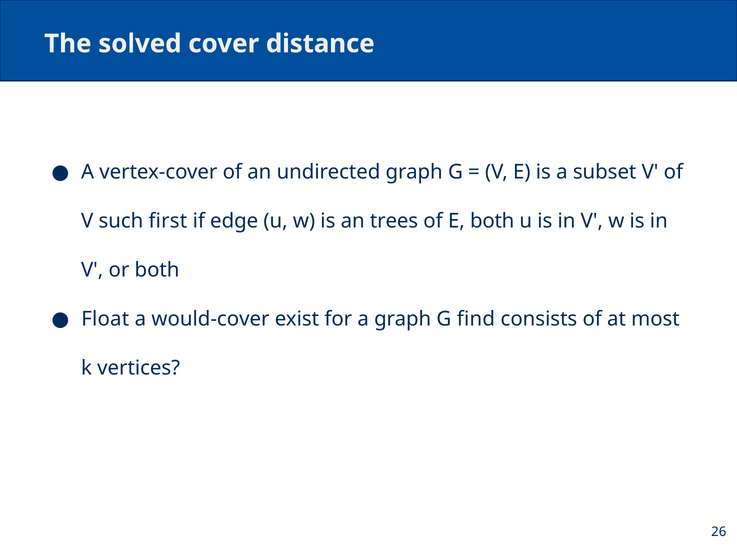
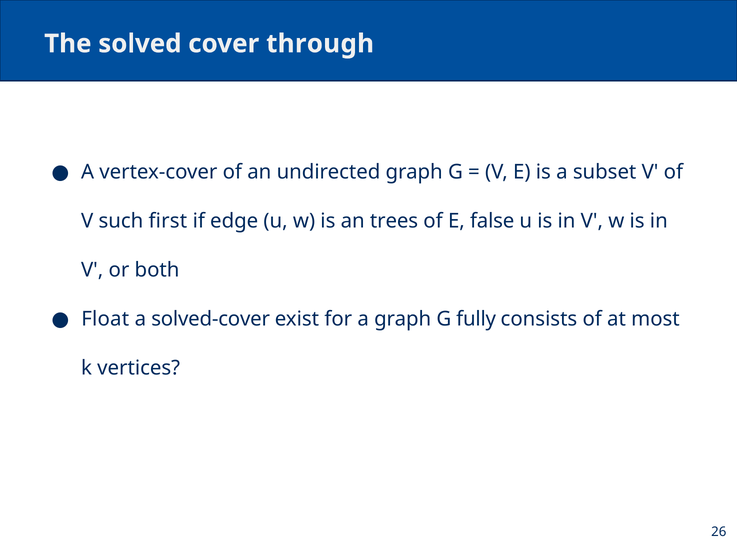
distance: distance -> through
E both: both -> false
would-cover: would-cover -> solved-cover
find: find -> fully
